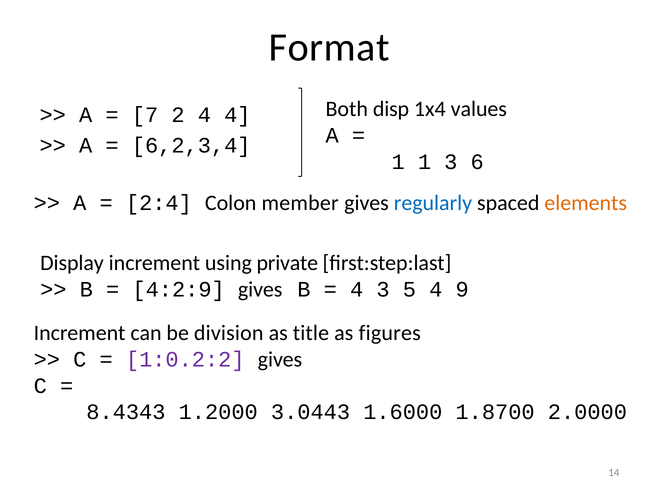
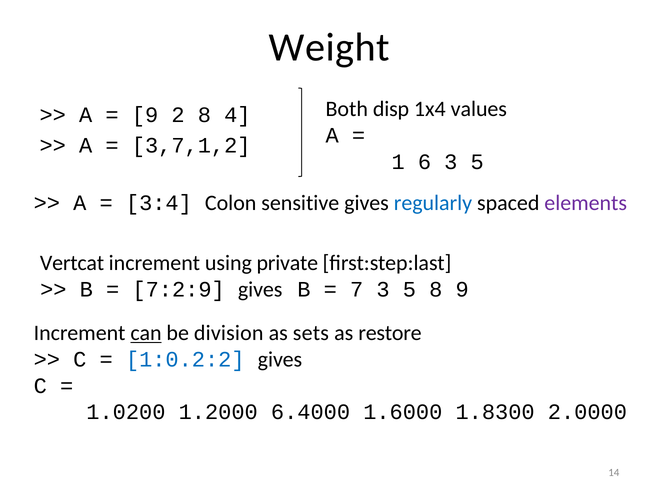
Format: Format -> Weight
7 at (145, 115): 7 -> 9
2 4: 4 -> 8
6,2,3,4: 6,2,3,4 -> 3,7,1,2
1 1: 1 -> 6
6 at (477, 162): 6 -> 5
2:4: 2:4 -> 3:4
member: member -> sensitive
elements colour: orange -> purple
Display: Display -> Vertcat
4:2:9: 4:2:9 -> 7:2:9
4 at (357, 289): 4 -> 7
5 4: 4 -> 8
can underline: none -> present
title: title -> sets
figures: figures -> restore
1:0.2:2 colour: purple -> blue
8.4343: 8.4343 -> 1.0200
3.0443: 3.0443 -> 6.4000
1.8700: 1.8700 -> 1.8300
